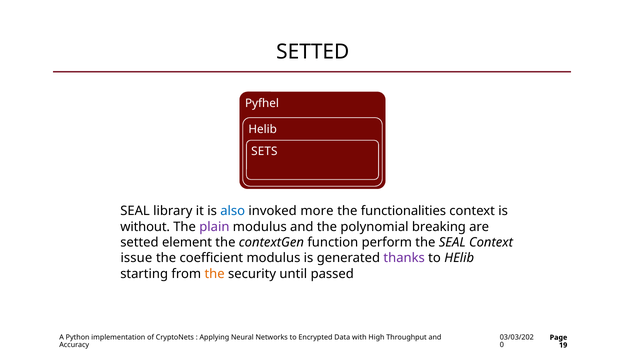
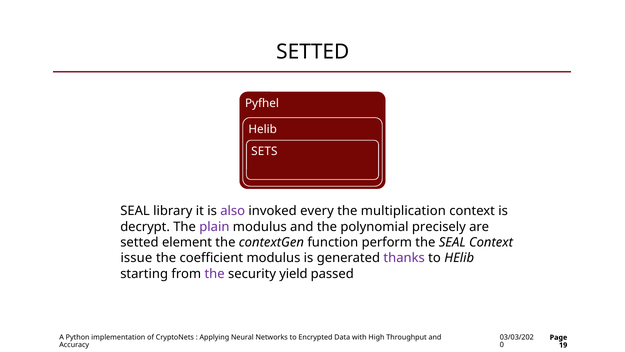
also colour: blue -> purple
more: more -> every
functionalities: functionalities -> multiplication
without: without -> decrypt
breaking: breaking -> precisely
the at (215, 273) colour: orange -> purple
until: until -> yield
